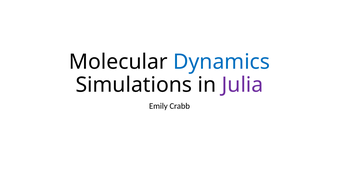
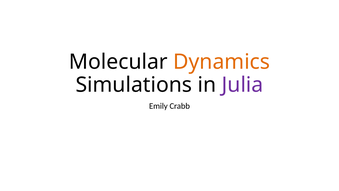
Dynamics colour: blue -> orange
